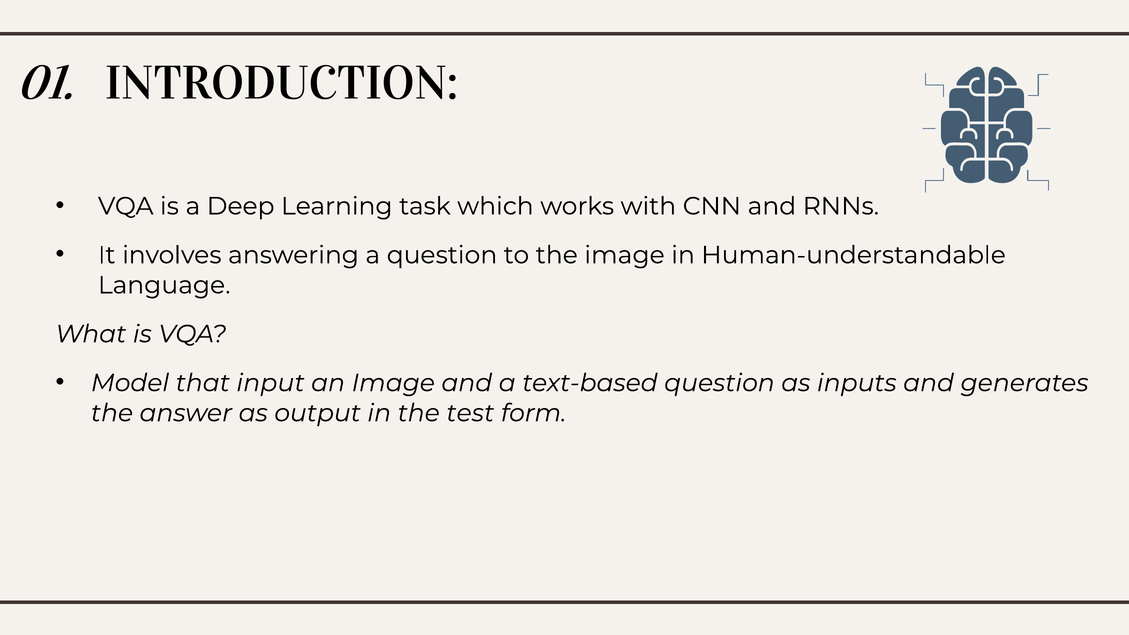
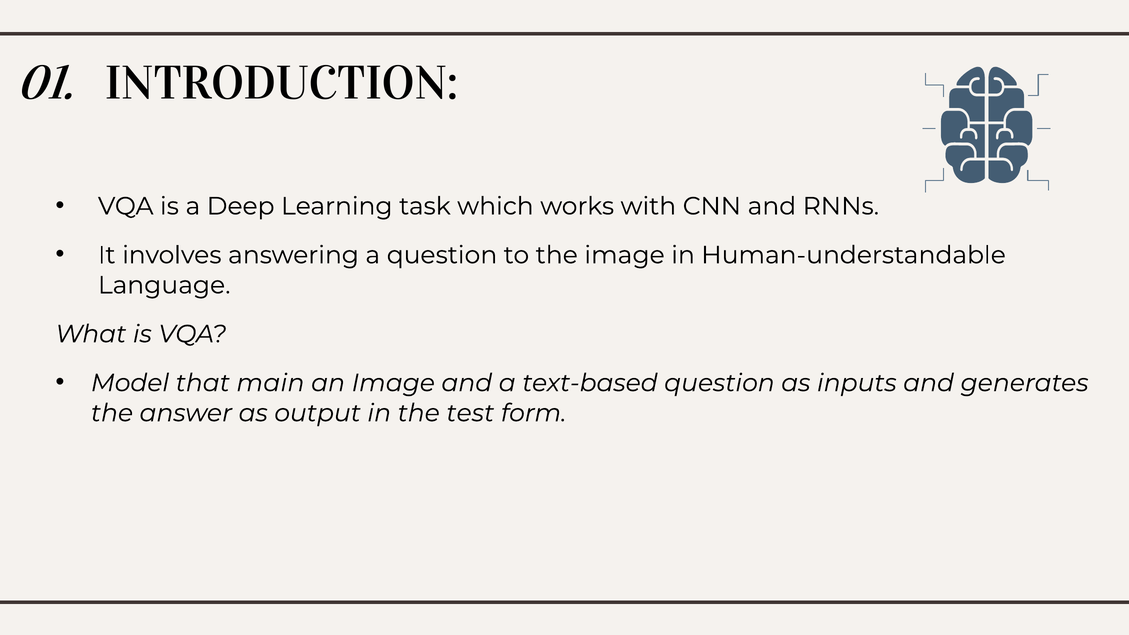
input: input -> main
